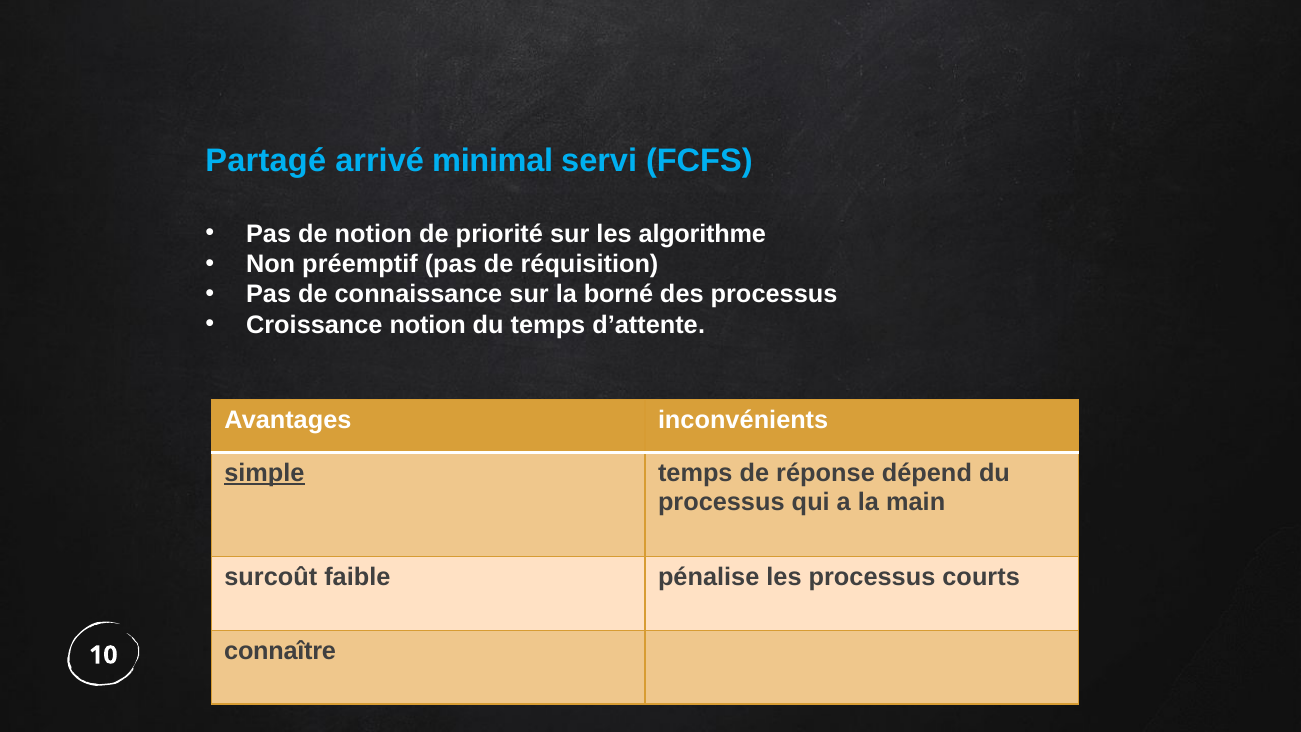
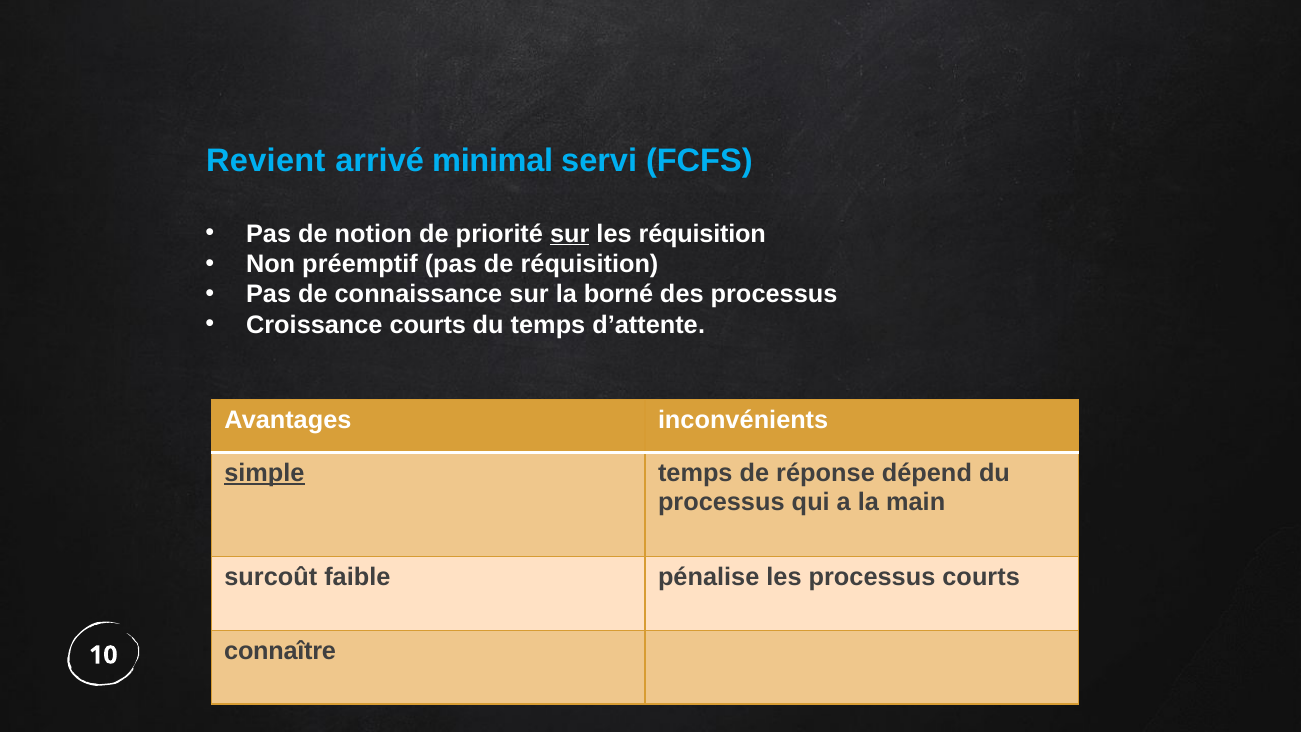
Partagé: Partagé -> Revient
sur at (570, 234) underline: none -> present
les algorithme: algorithme -> réquisition
Croissance notion: notion -> courts
